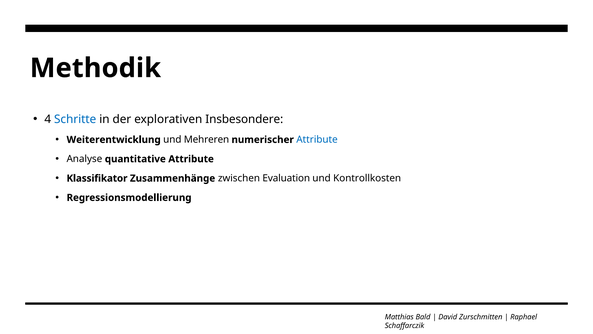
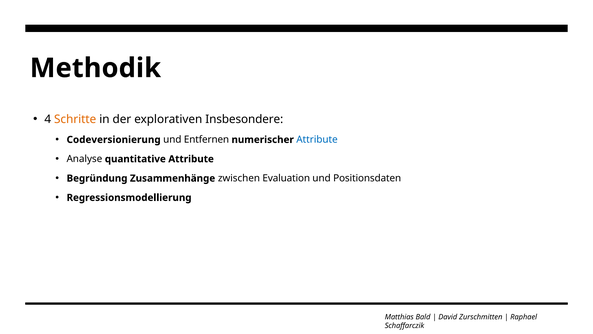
Schritte colour: blue -> orange
Weiterentwicklung: Weiterentwicklung -> Codeversionierung
Mehreren: Mehreren -> Entfernen
Klassifikator: Klassifikator -> Begründung
Kontrollkosten: Kontrollkosten -> Positionsdaten
